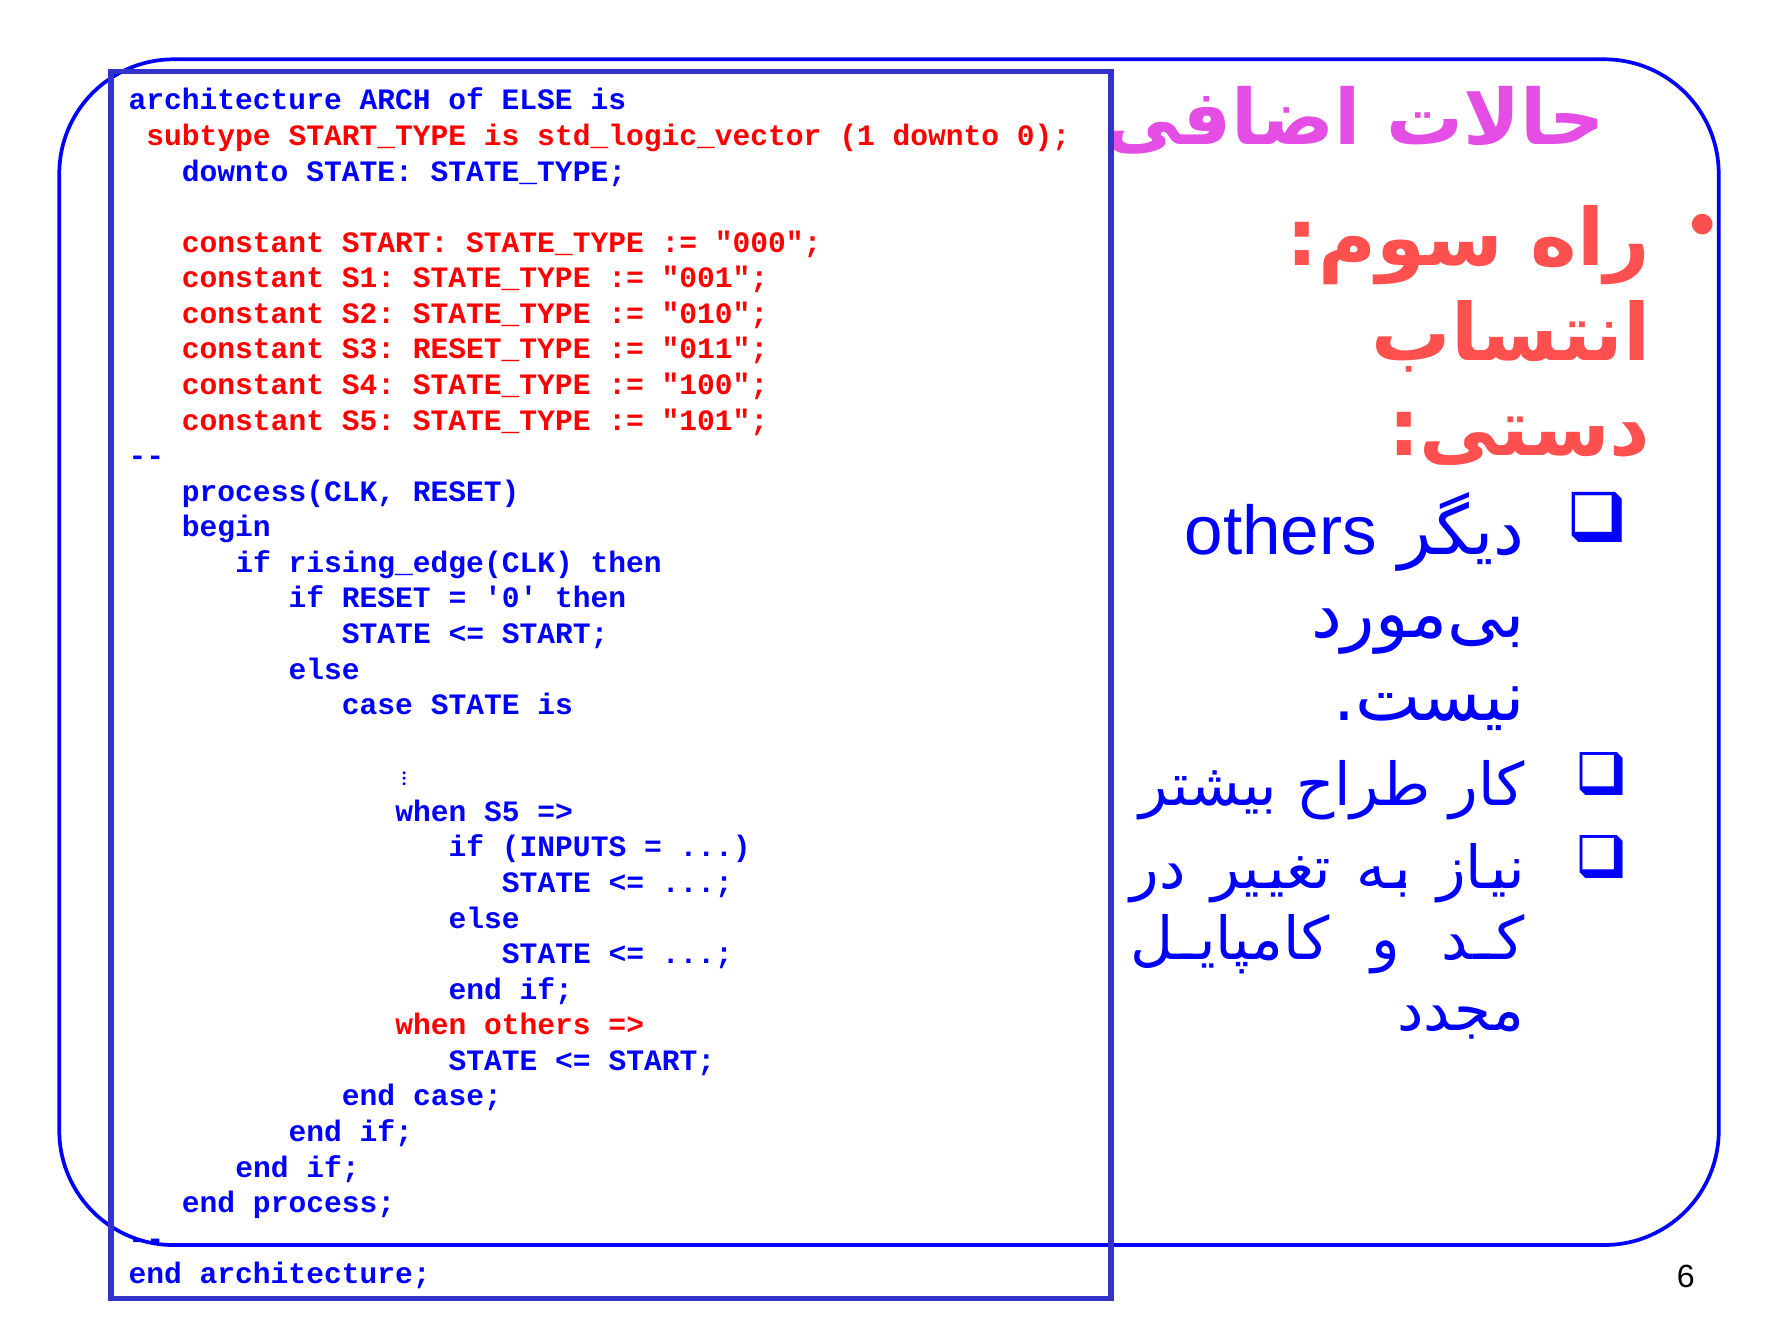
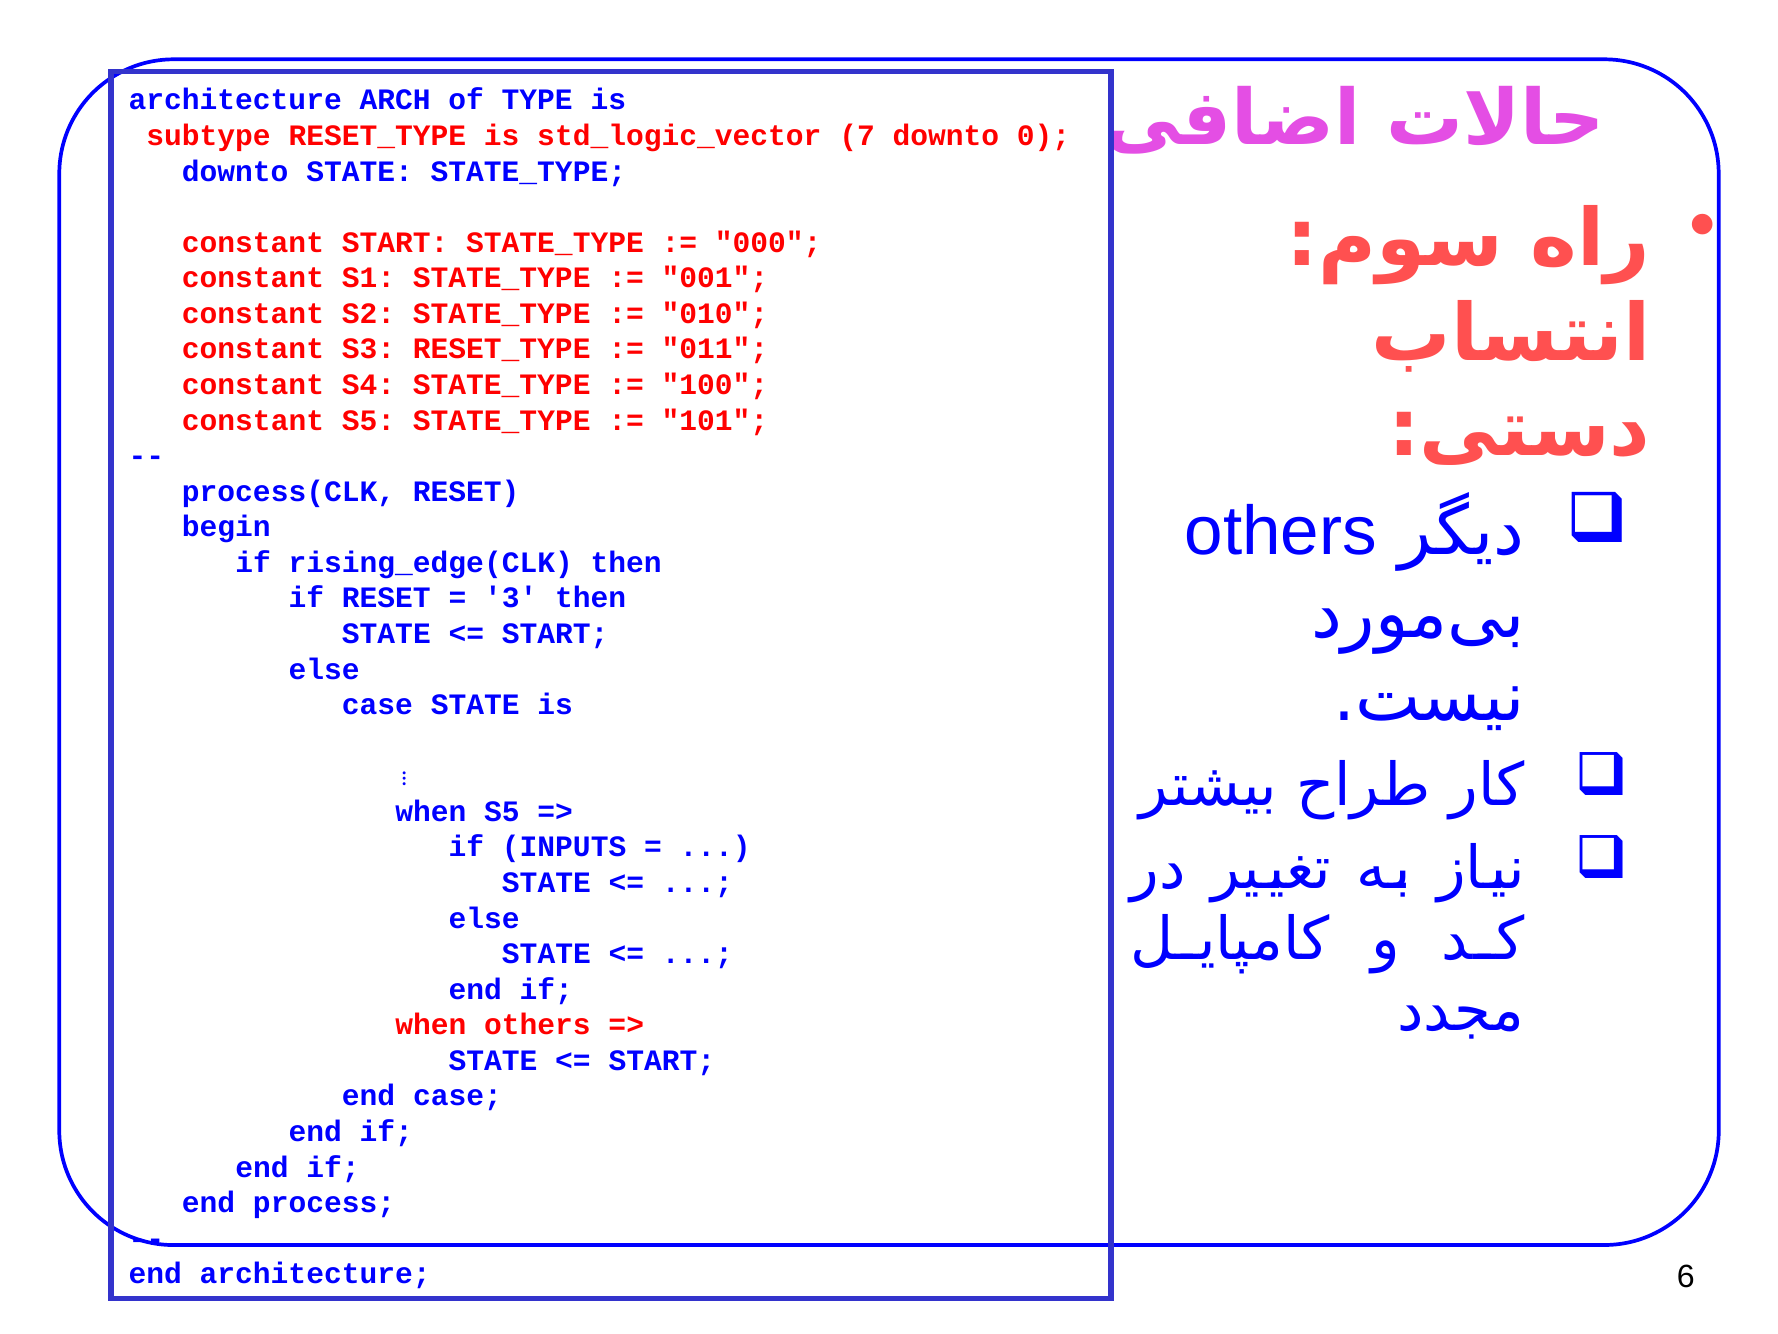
of ELSE: ELSE -> TYPE
subtype START_TYPE: START_TYPE -> RESET_TYPE
1: 1 -> 7
0 at (511, 598): 0 -> 3
